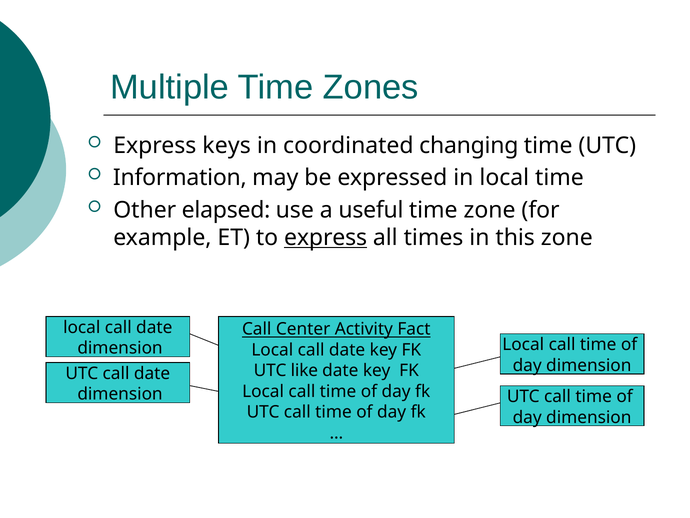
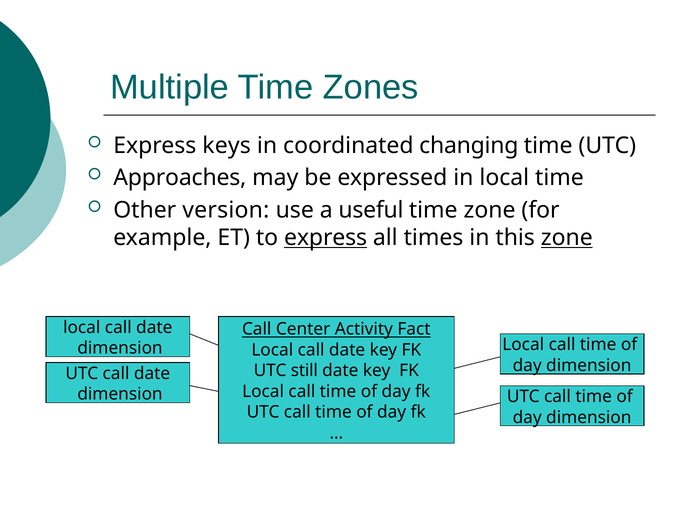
Information: Information -> Approaches
elapsed: elapsed -> version
zone at (567, 237) underline: none -> present
like: like -> still
